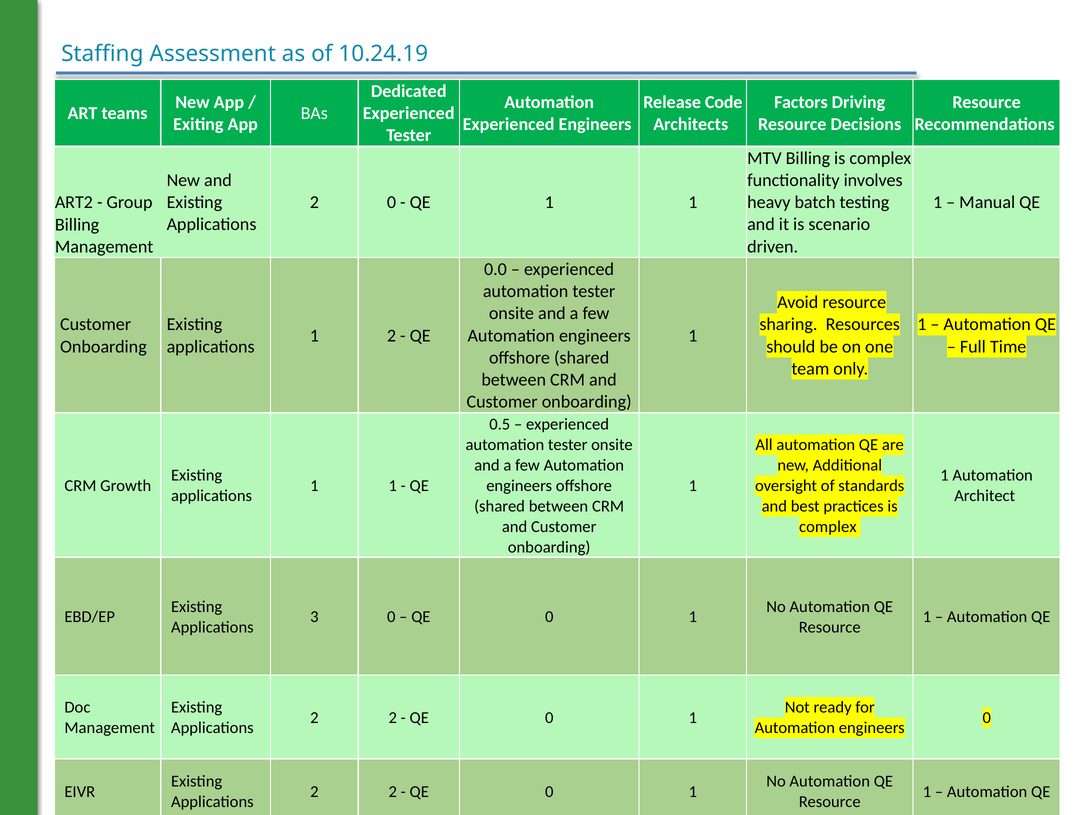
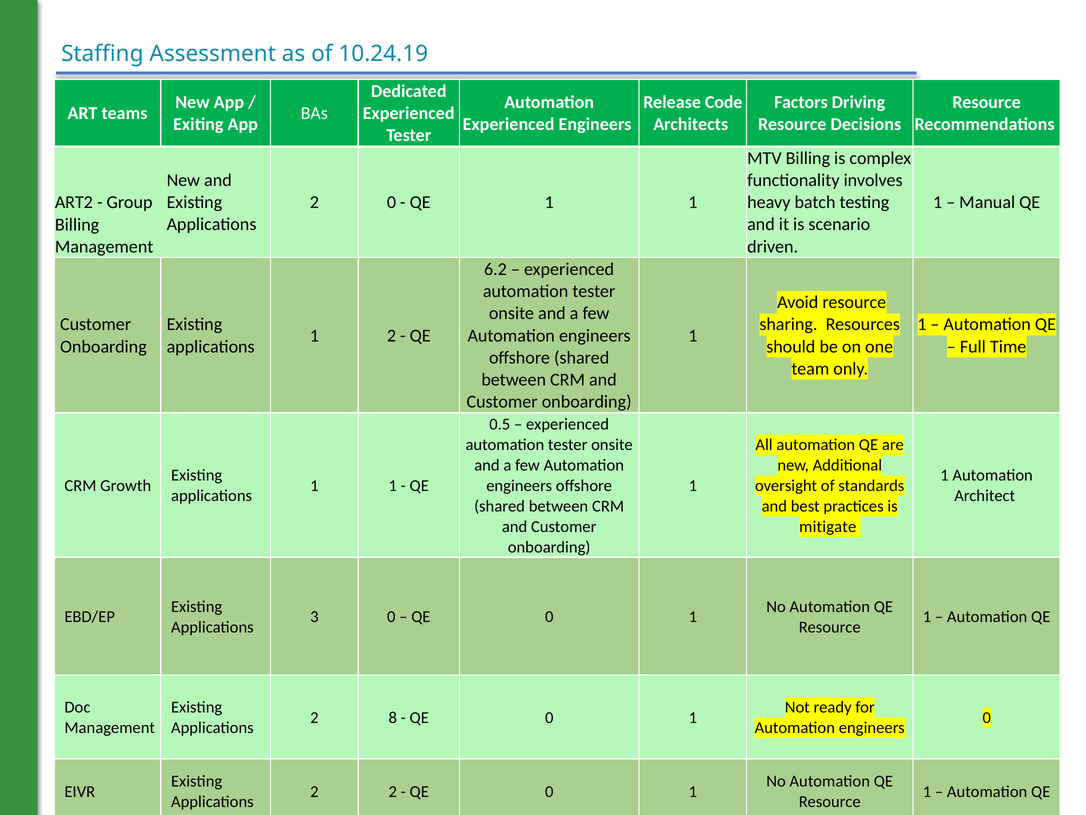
0.0: 0.0 -> 6.2
complex at (828, 526): complex -> mitigate
2 at (393, 717): 2 -> 8
